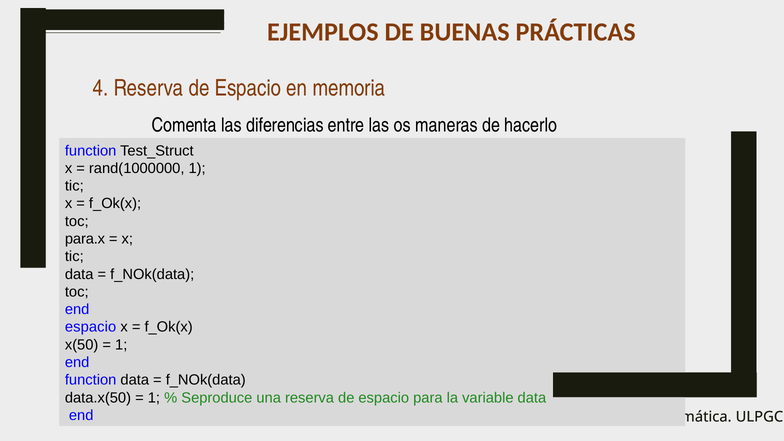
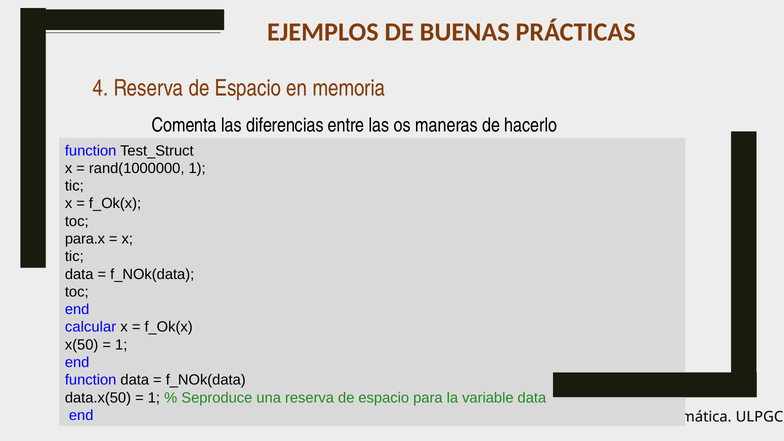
espacio at (91, 327): espacio -> calcular
